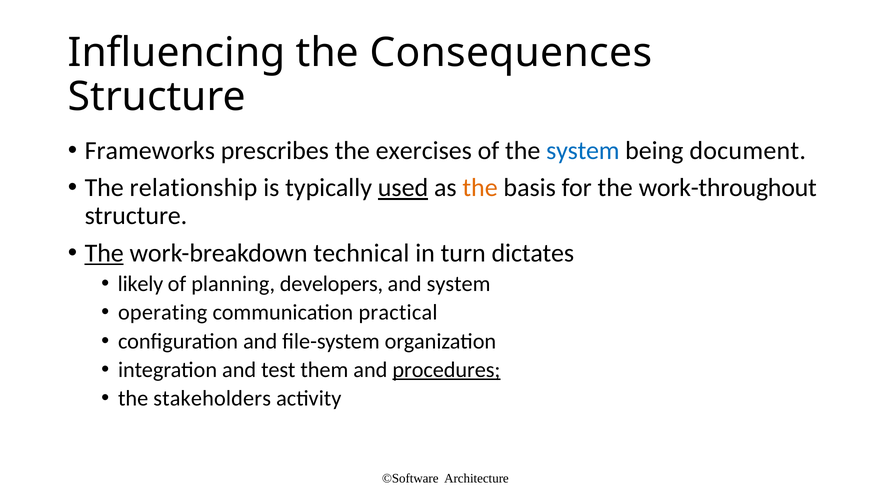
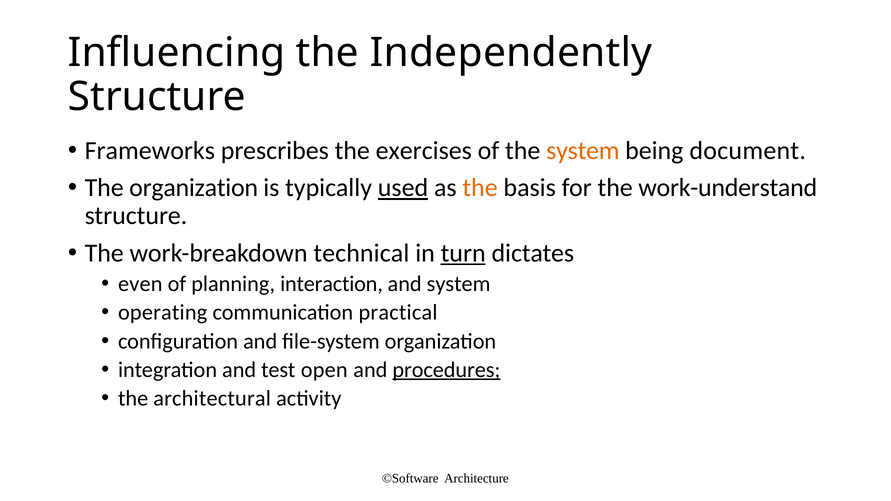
Consequences: Consequences -> Independently
system at (583, 151) colour: blue -> orange
The relationship: relationship -> organization
work-throughout: work-throughout -> work-understand
The at (104, 253) underline: present -> none
turn underline: none -> present
likely: likely -> even
developers: developers -> interaction
them: them -> open
stakeholders: stakeholders -> architectural
